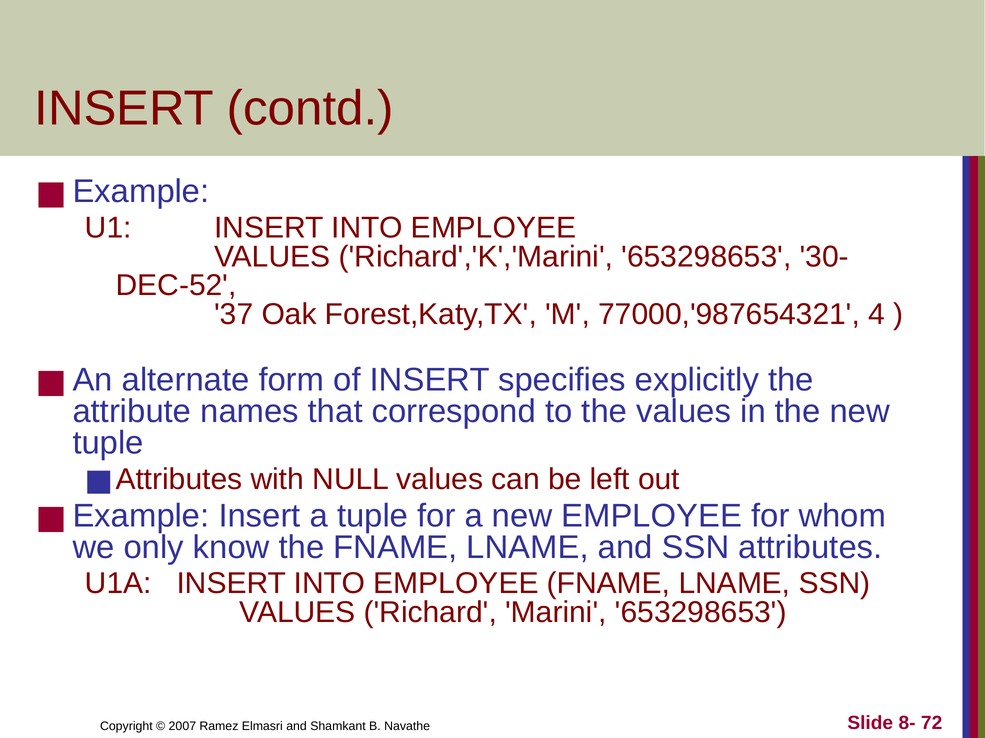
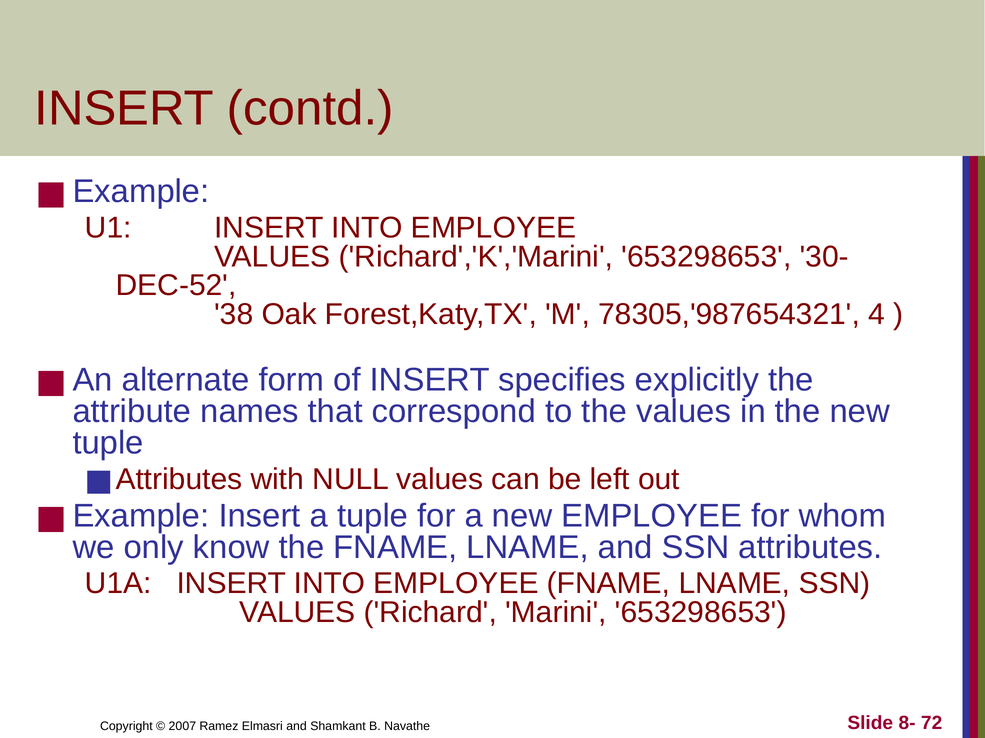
37: 37 -> 38
77000,'987654321: 77000,'987654321 -> 78305,'987654321
